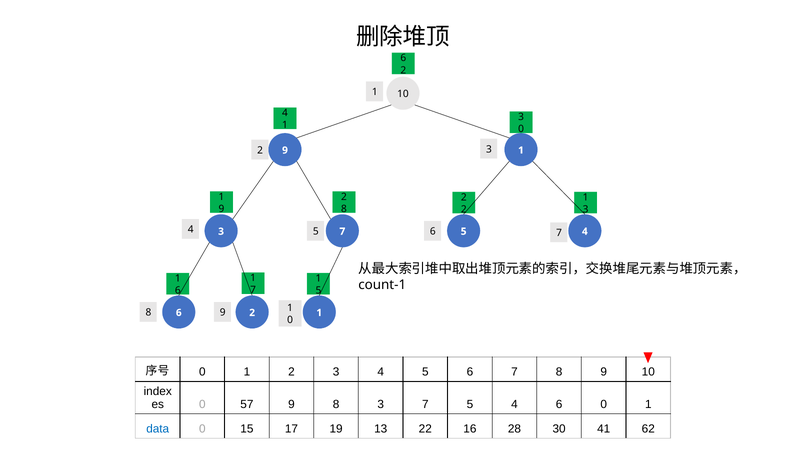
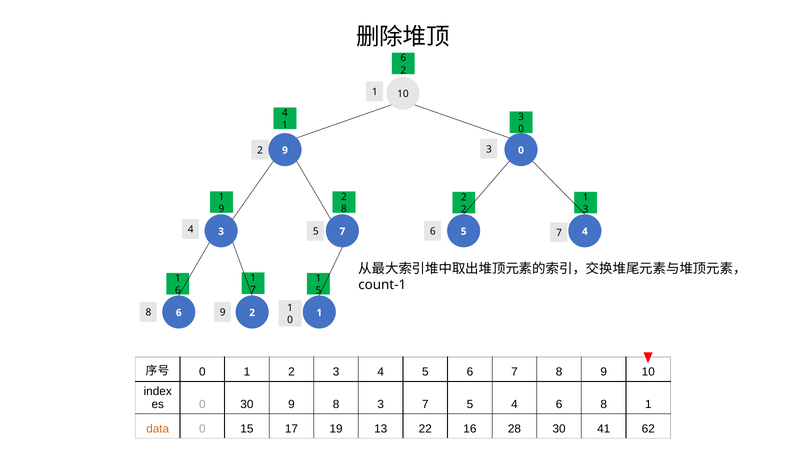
1 at (521, 150): 1 -> 0
0 57: 57 -> 30
6 0: 0 -> 8
data colour: blue -> orange
